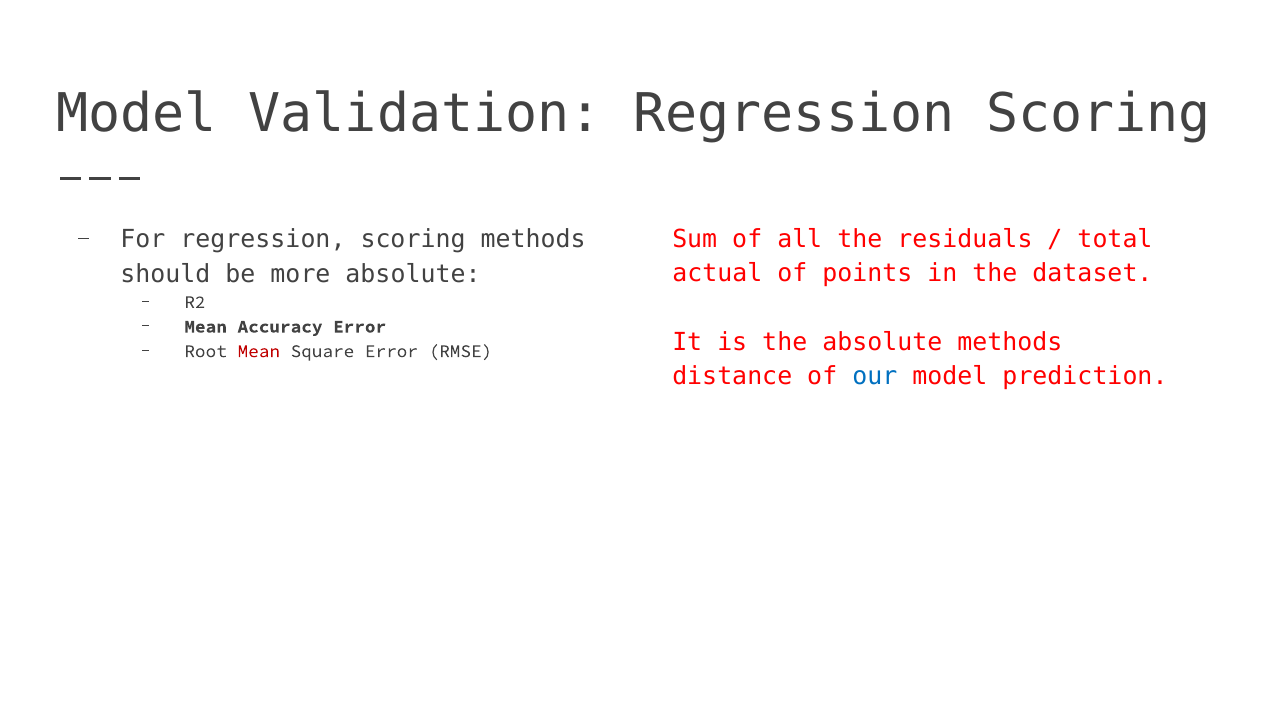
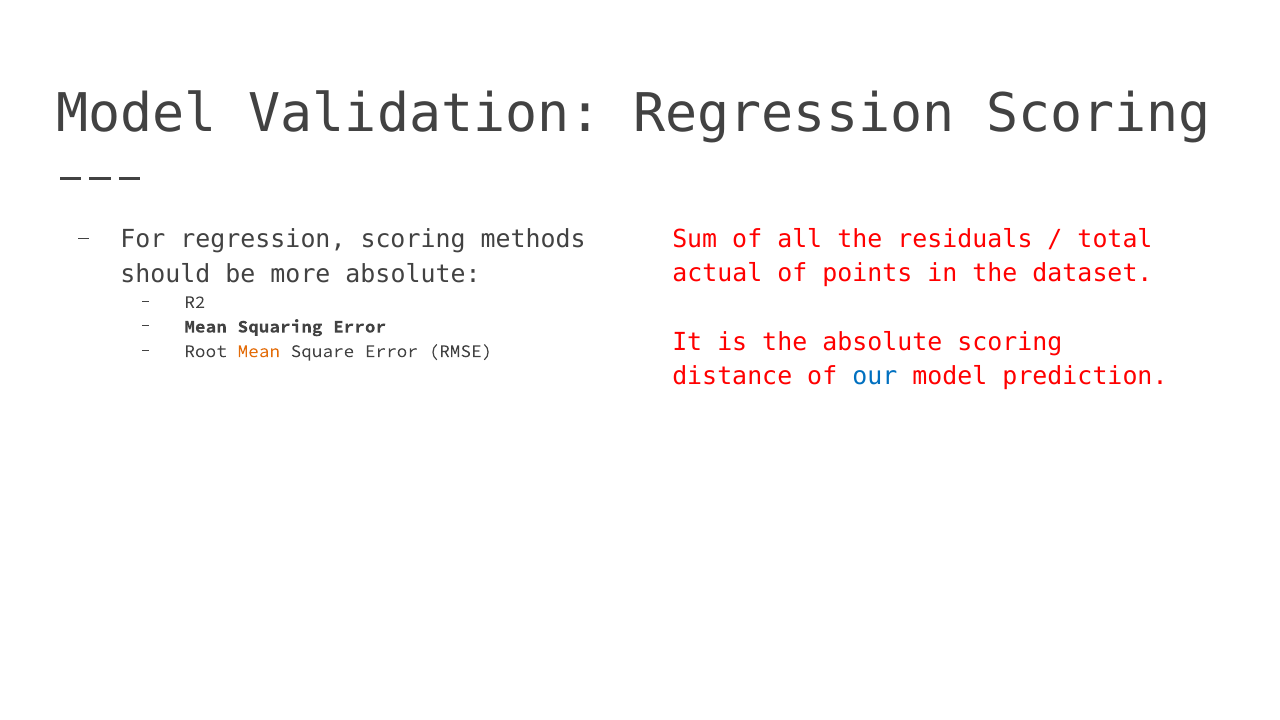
Accuracy: Accuracy -> Squaring
absolute methods: methods -> scoring
Mean at (259, 351) colour: red -> orange
